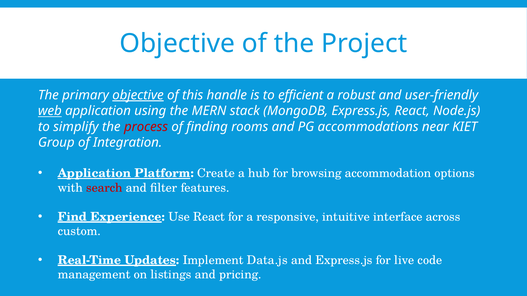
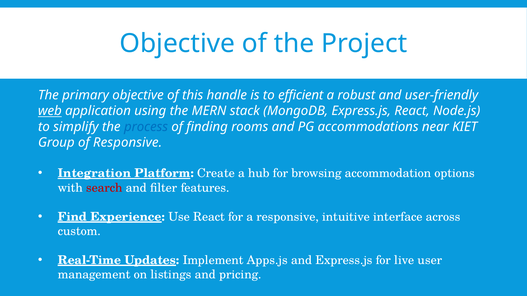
objective at (138, 95) underline: present -> none
process colour: red -> blue
of Integration: Integration -> Responsive
Application at (94, 174): Application -> Integration
Data.js: Data.js -> Apps.js
code: code -> user
